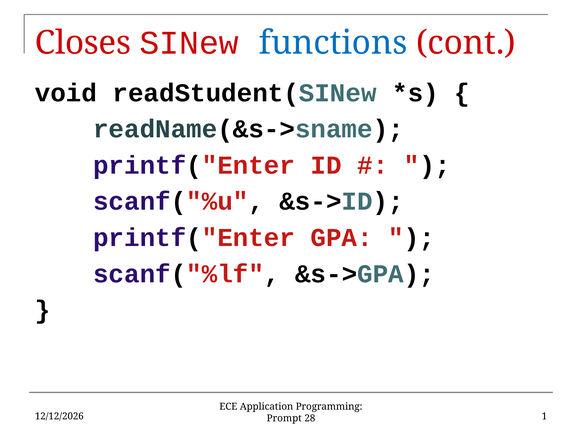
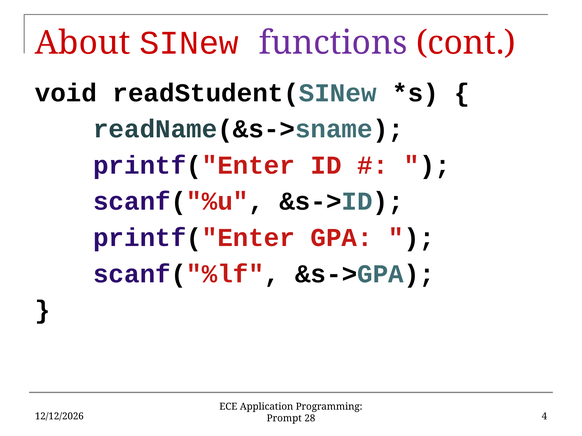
Closes: Closes -> About
functions colour: blue -> purple
1: 1 -> 4
